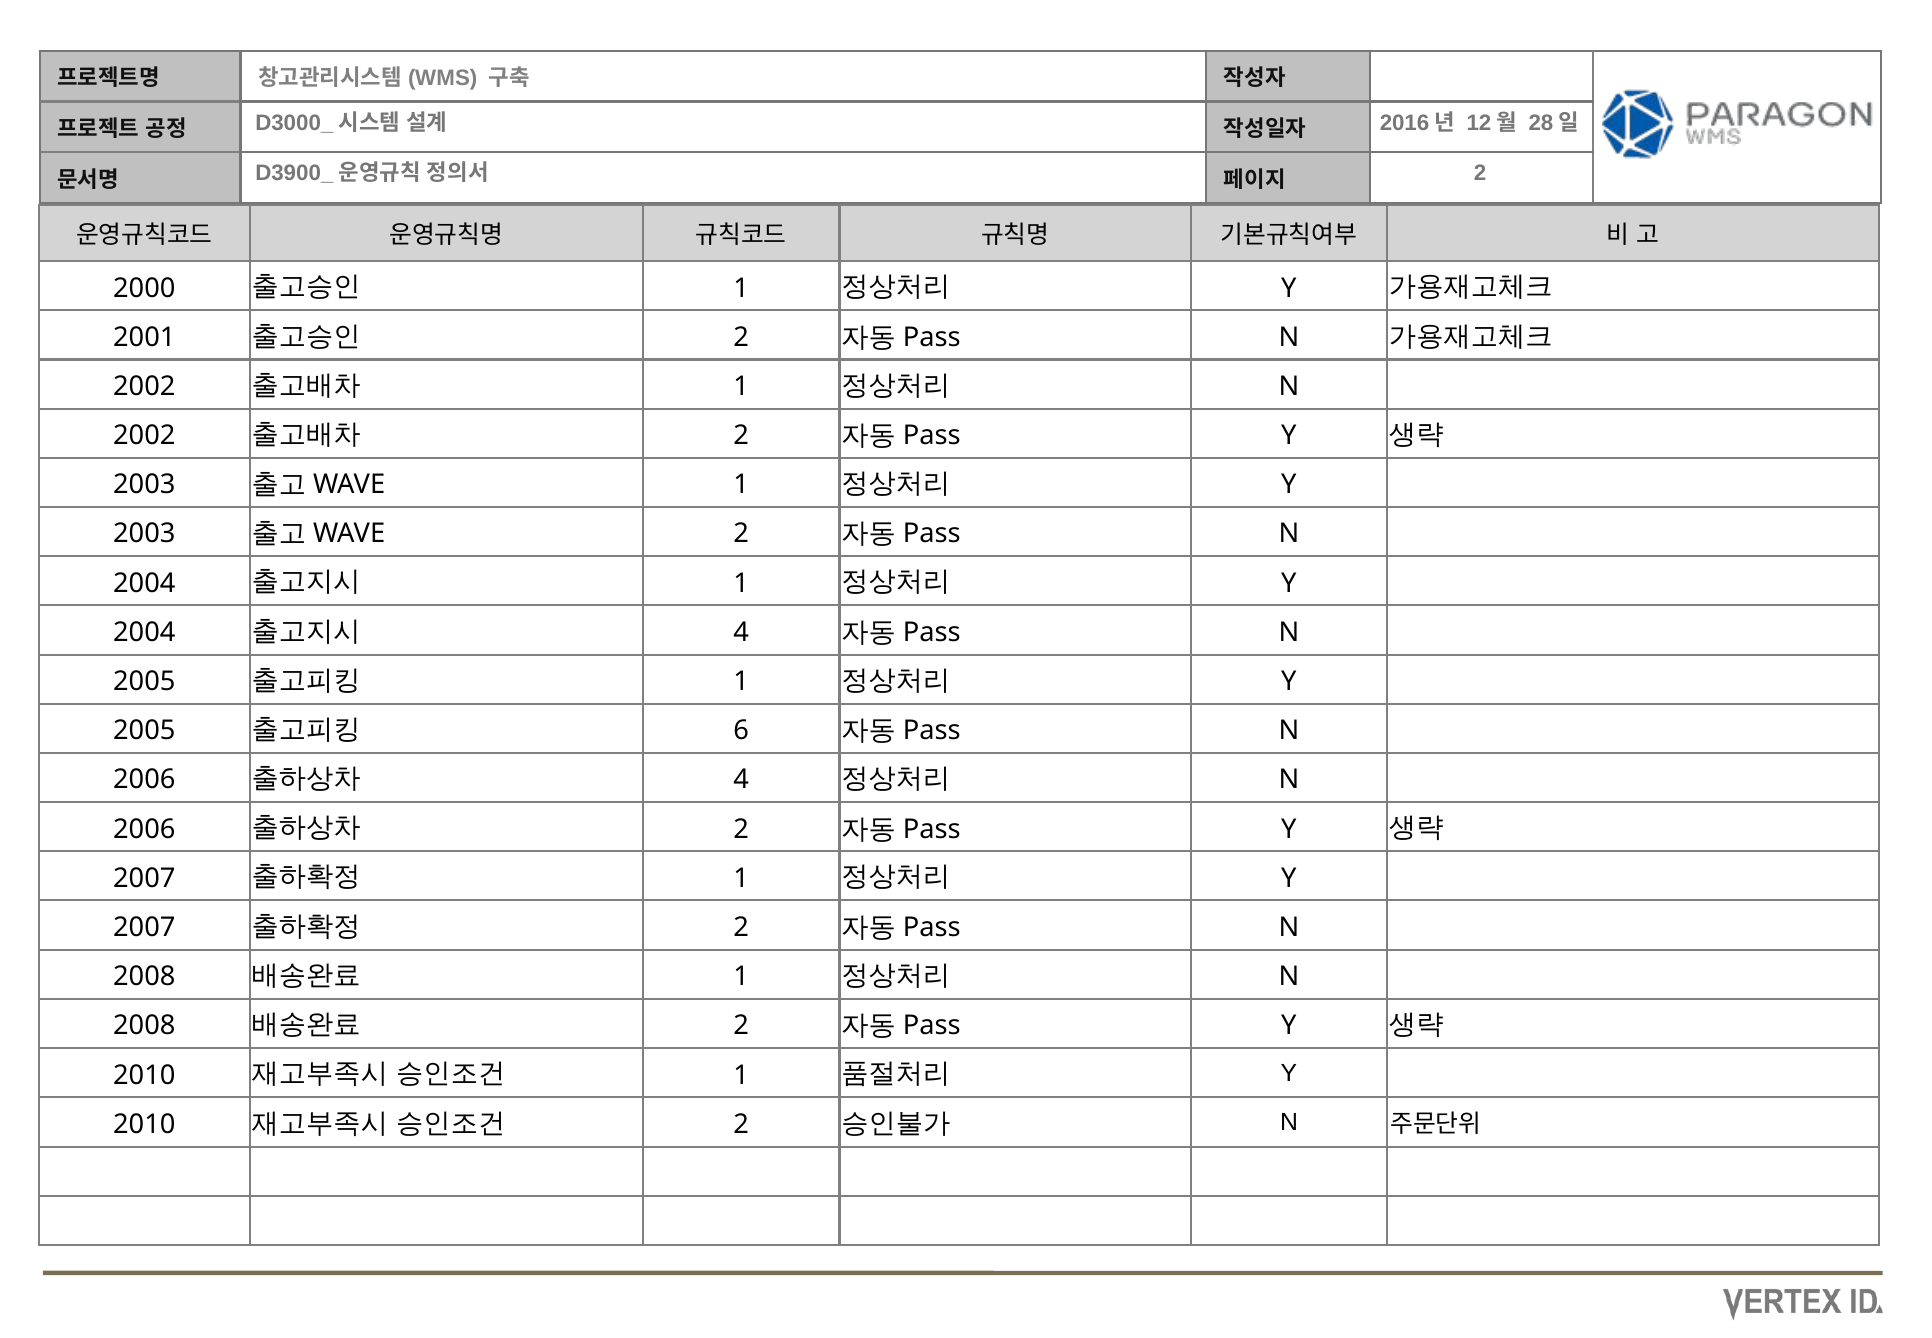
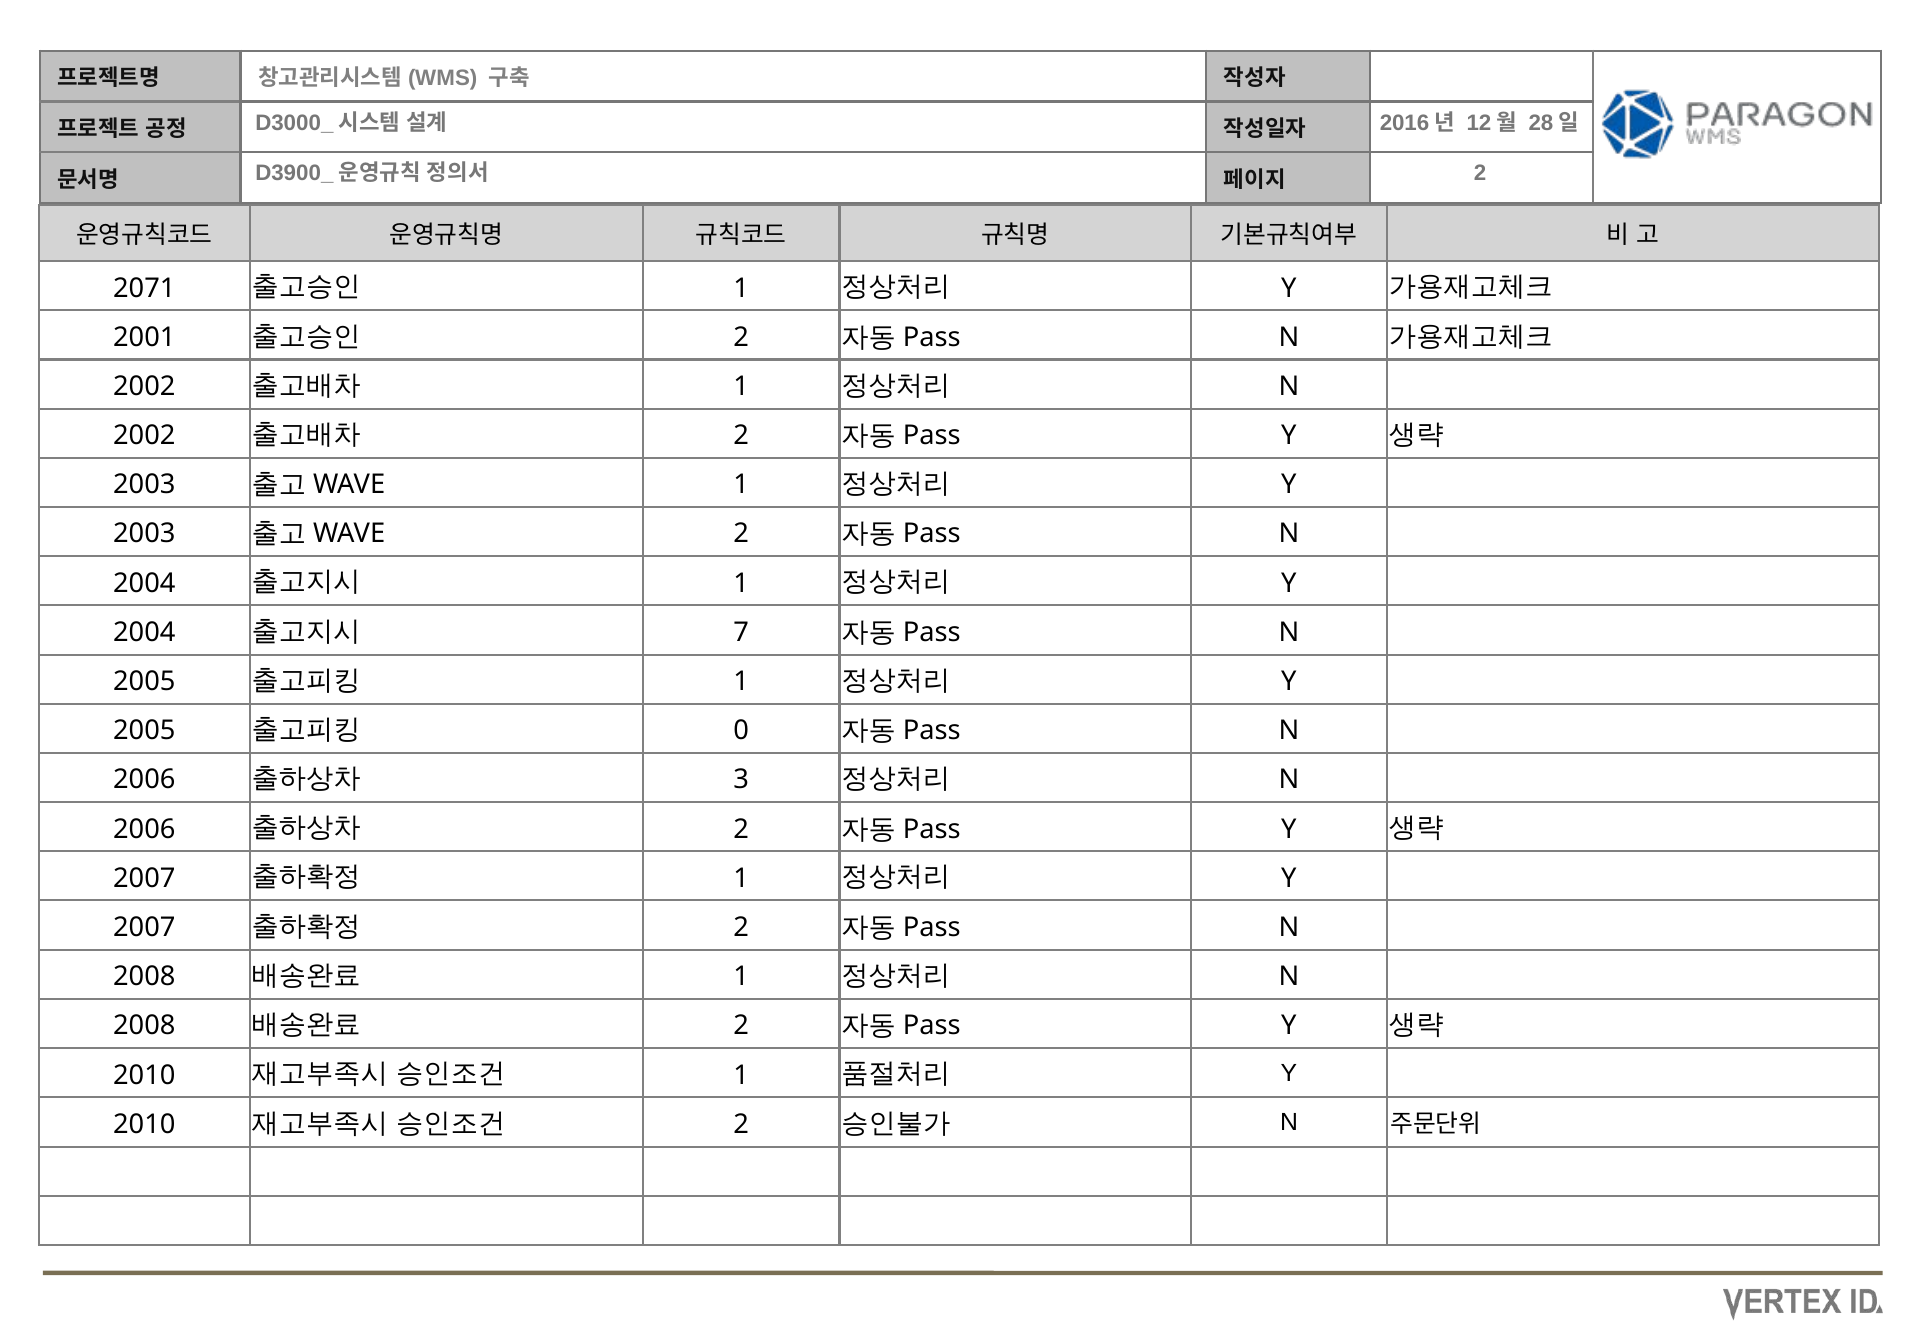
2000: 2000 -> 2071
4 at (741, 632): 4 -> 7
6: 6 -> 0
4 at (741, 780): 4 -> 3
